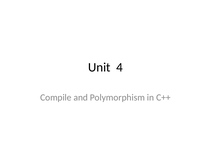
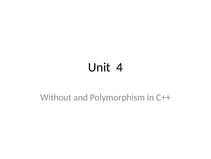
Compile: Compile -> Without
